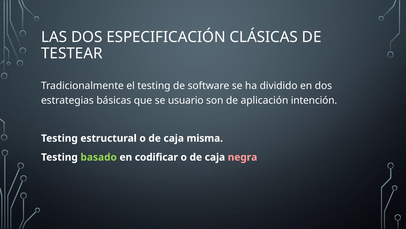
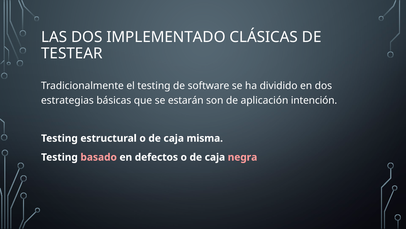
ESPECIFICACIÓN: ESPECIFICACIÓN -> IMPLEMENTADO
usuario: usuario -> estarán
basado colour: light green -> pink
codificar: codificar -> defectos
